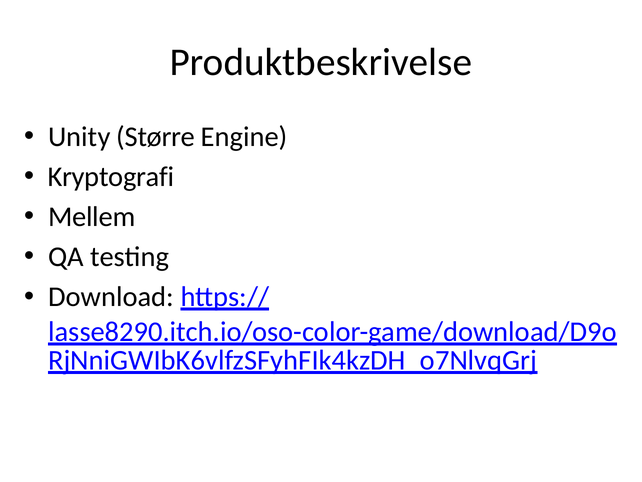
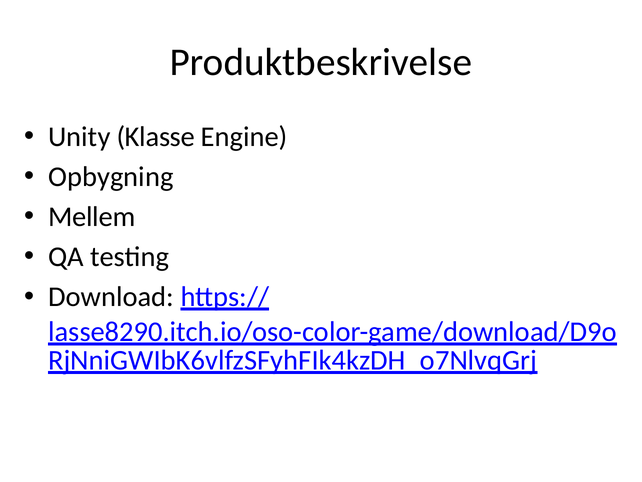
Større: Større -> Klasse
Kryptografi: Kryptografi -> Opbygning
